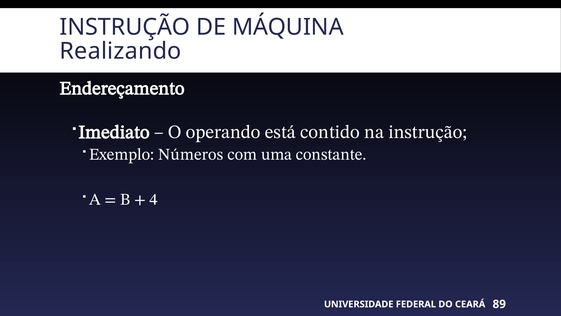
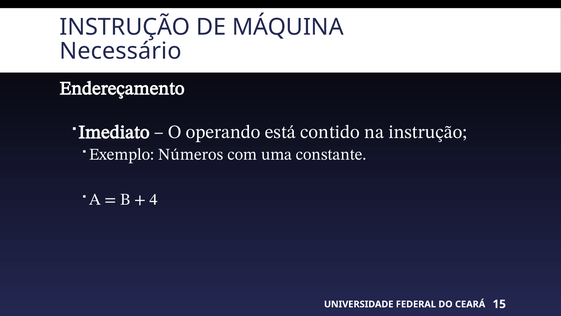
Realizando: Realizando -> Necessário
89: 89 -> 15
